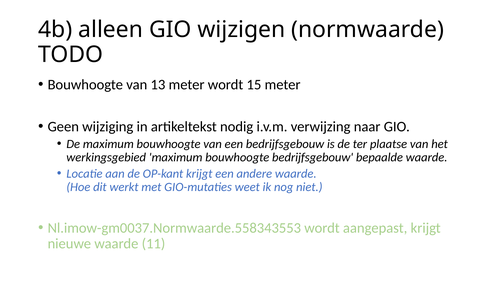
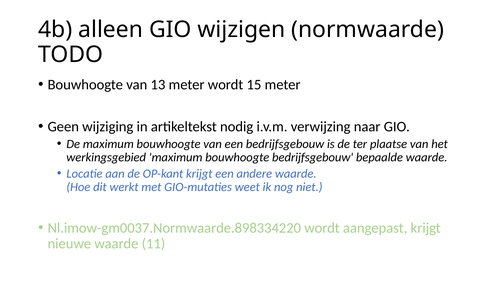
Nl.imow-gm0037.Normwaarde.558343553: Nl.imow-gm0037.Normwaarde.558343553 -> Nl.imow-gm0037.Normwaarde.898334220
